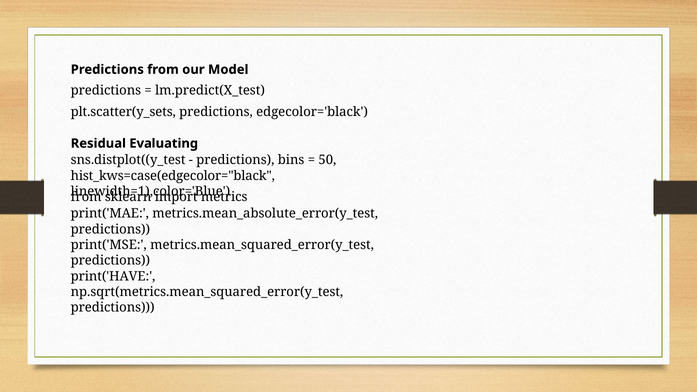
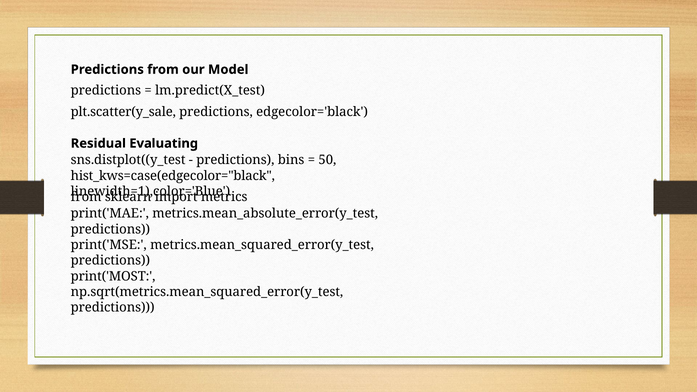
plt.scatter(y_sets: plt.scatter(y_sets -> plt.scatter(y_sale
print('HAVE: print('HAVE -> print('MOST
